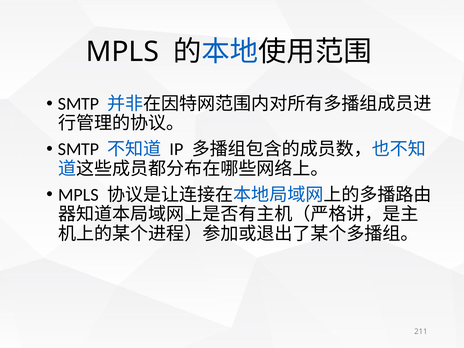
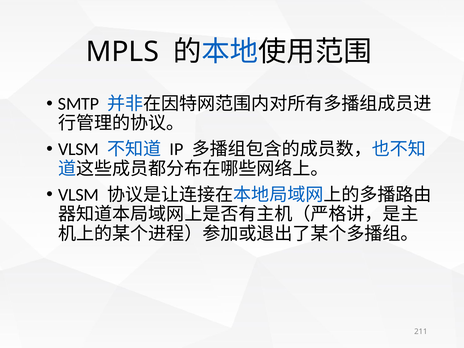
SMTP at (79, 149): SMTP -> VLSM
MPLS at (78, 195): MPLS -> VLSM
